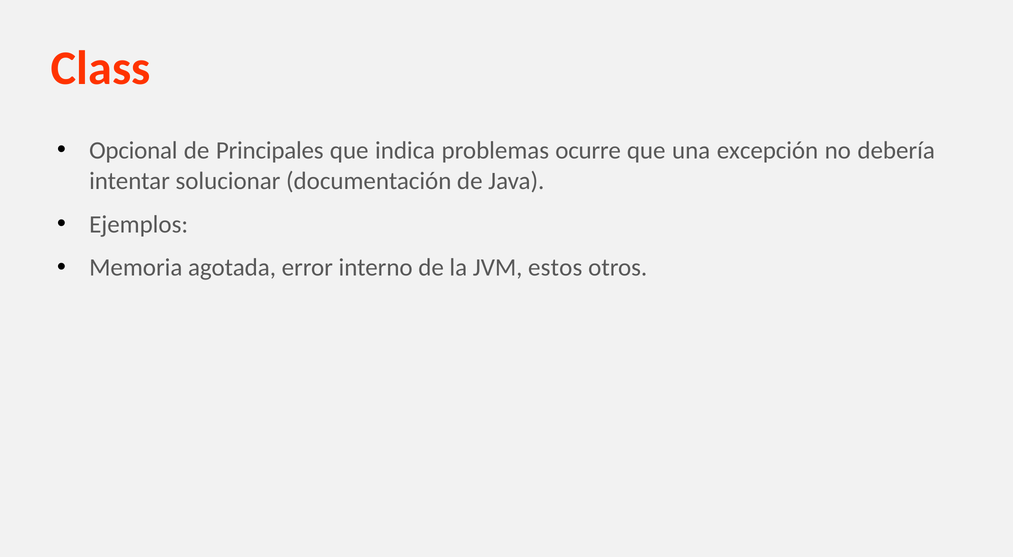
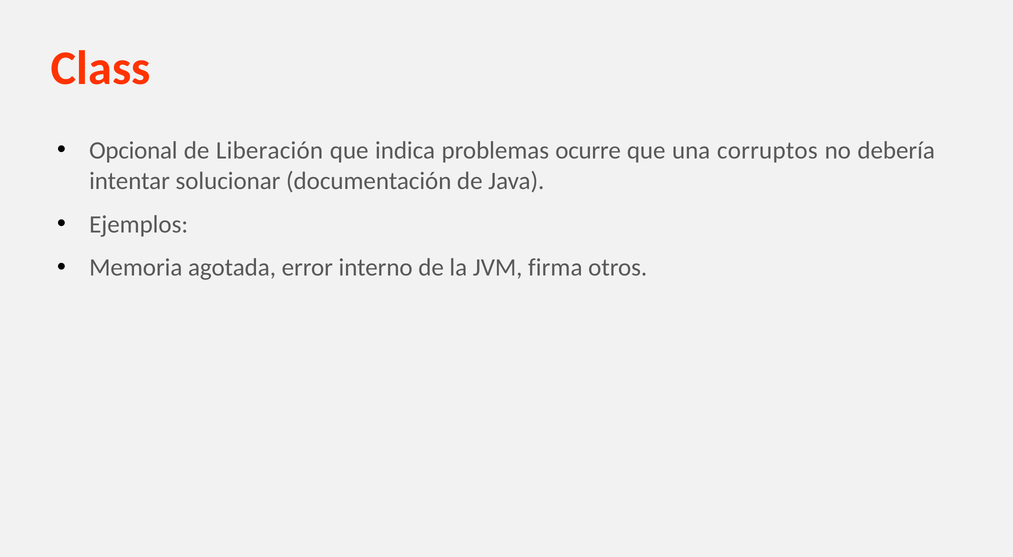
Principales: Principales -> Liberación
excepción: excepción -> corruptos
estos: estos -> firma
